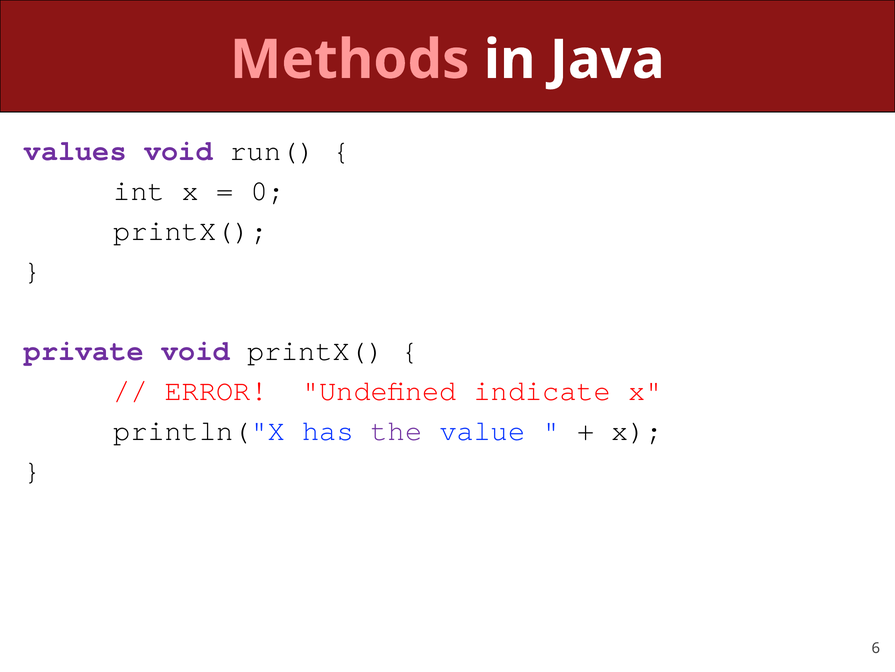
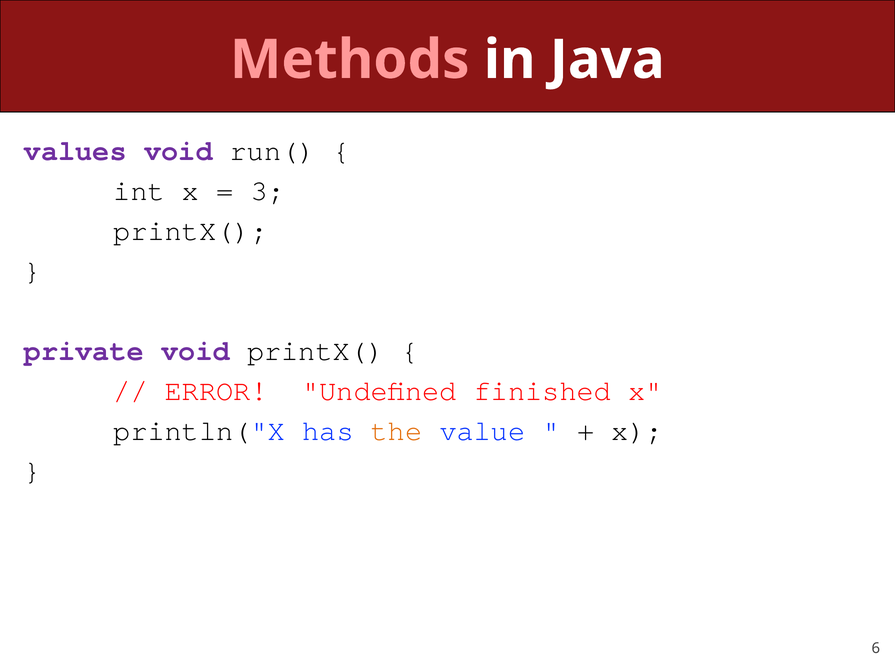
0: 0 -> 3
indicate: indicate -> finished
the colour: purple -> orange
